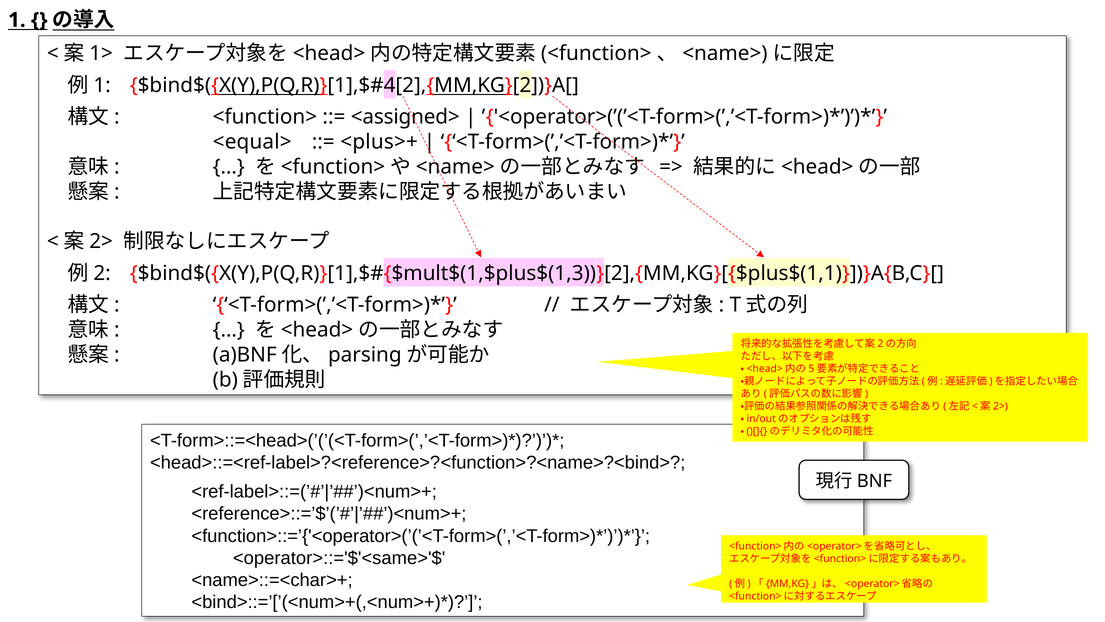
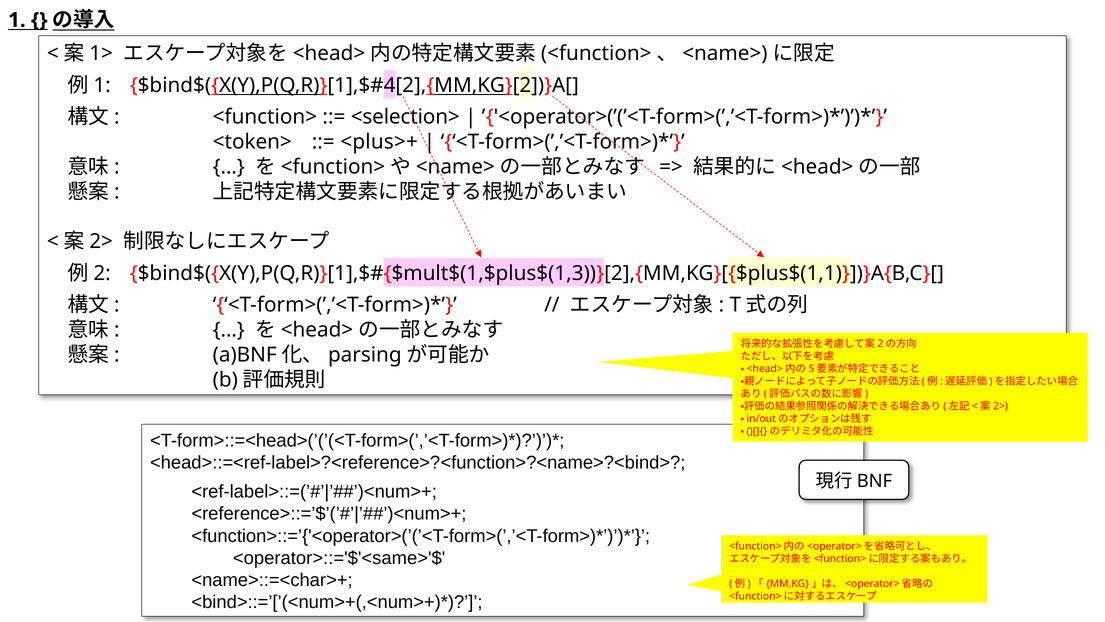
<assigned>: <assigned> -> <selection>
<equal>: <equal> -> <token>
